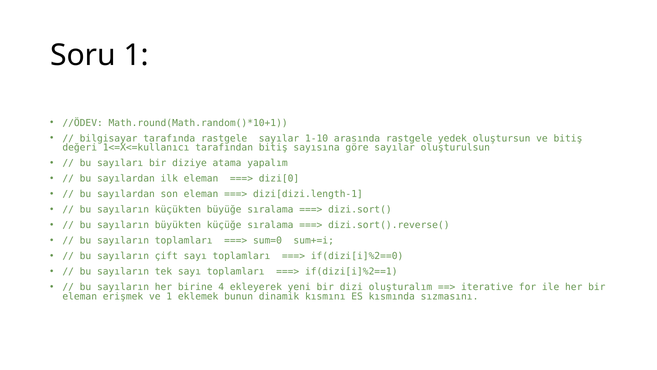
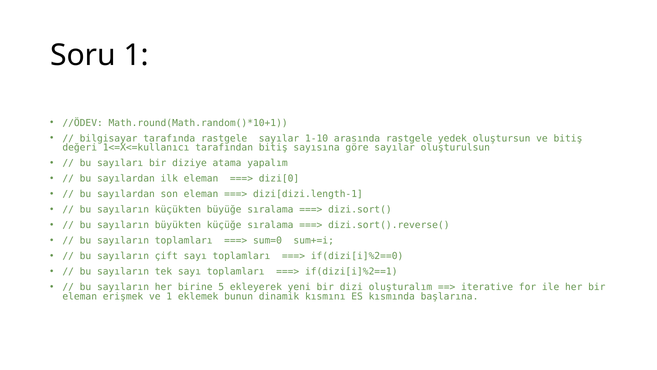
4: 4 -> 5
sızmasını: sızmasını -> başlarına
